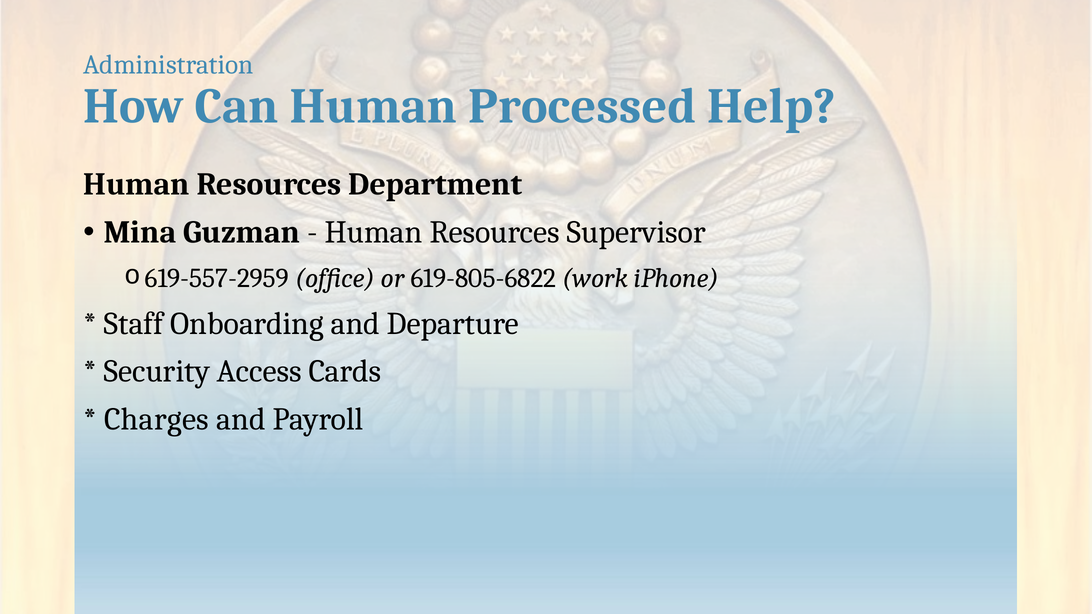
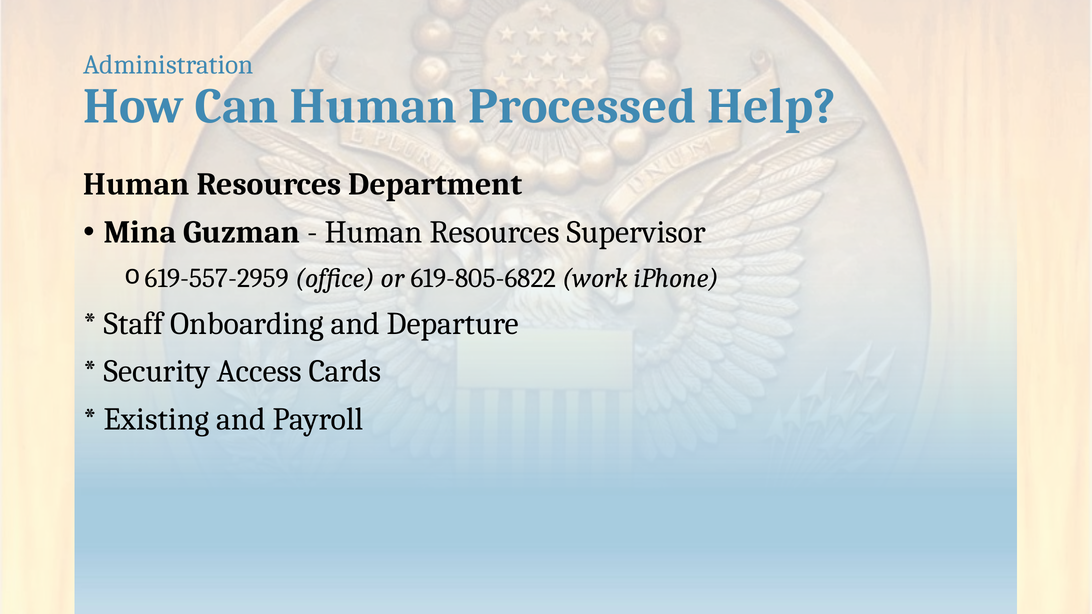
Charges: Charges -> Existing
